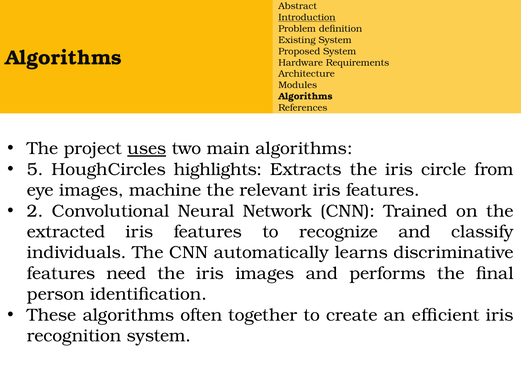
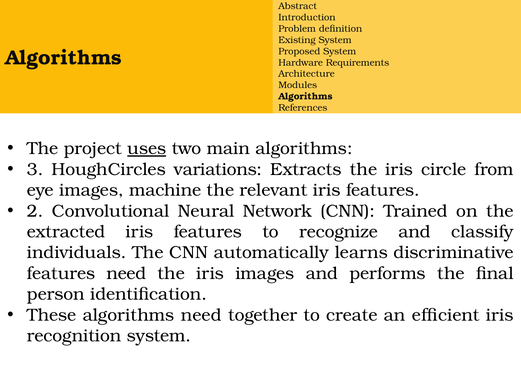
Introduction underline: present -> none
5: 5 -> 3
highlights: highlights -> variations
algorithms often: often -> need
